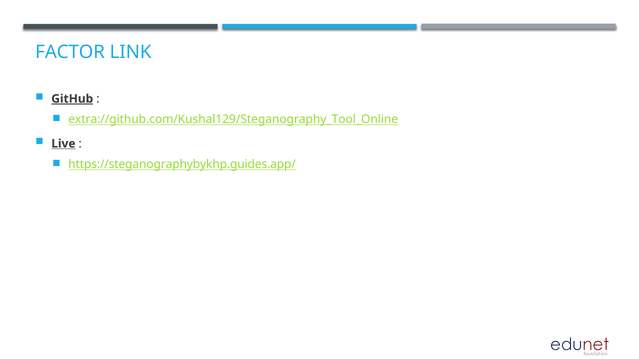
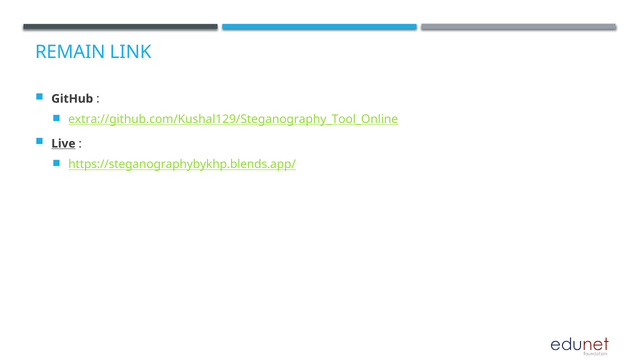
FACTOR: FACTOR -> REMAIN
GitHub underline: present -> none
https://steganographybykhp.guides.app/: https://steganographybykhp.guides.app/ -> https://steganographybykhp.blends.app/
